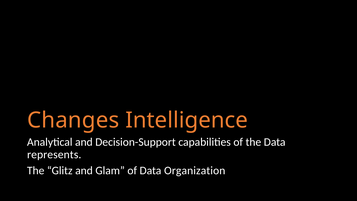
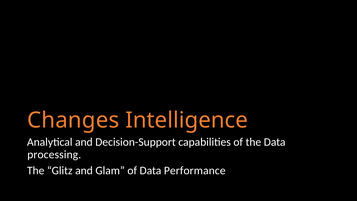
represents: represents -> processing
Organization: Organization -> Performance
